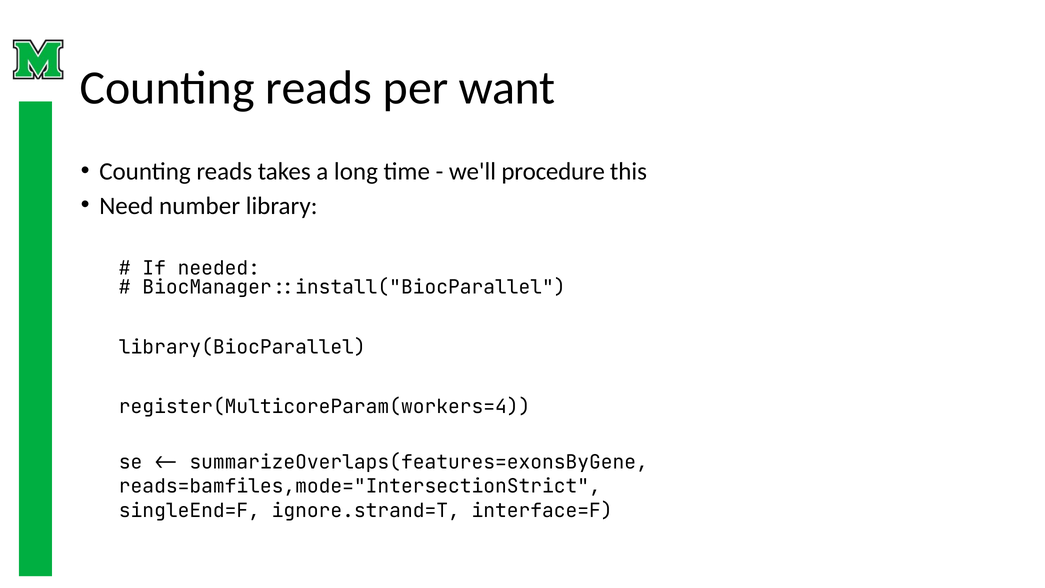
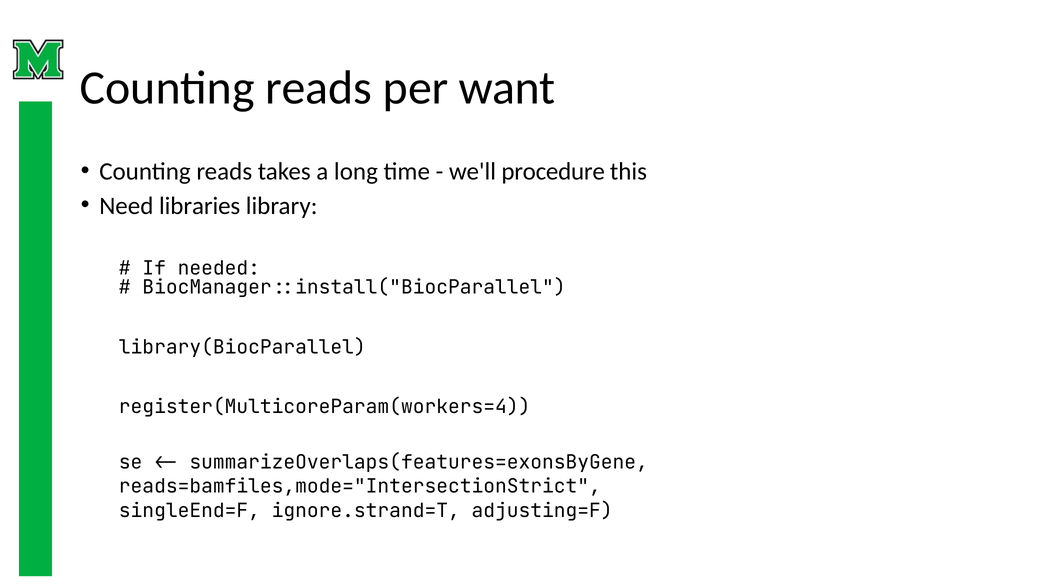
number: number -> libraries
interface=F: interface=F -> adjusting=F
